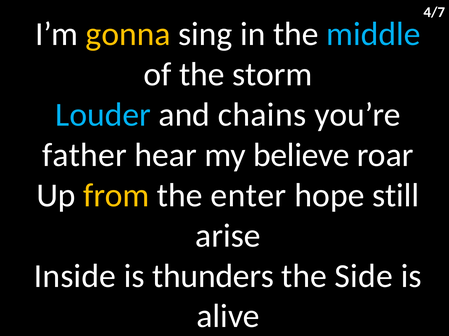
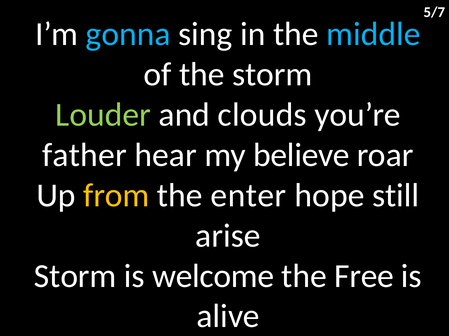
4/7: 4/7 -> 5/7
gonna colour: yellow -> light blue
Louder colour: light blue -> light green
chains: chains -> clouds
Inside at (75, 277): Inside -> Storm
thunders: thunders -> welcome
Side: Side -> Free
